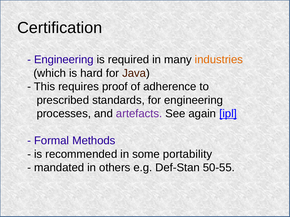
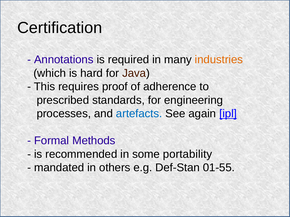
Engineering at (64, 60): Engineering -> Annotations
artefacts colour: purple -> blue
50-55: 50-55 -> 01-55
